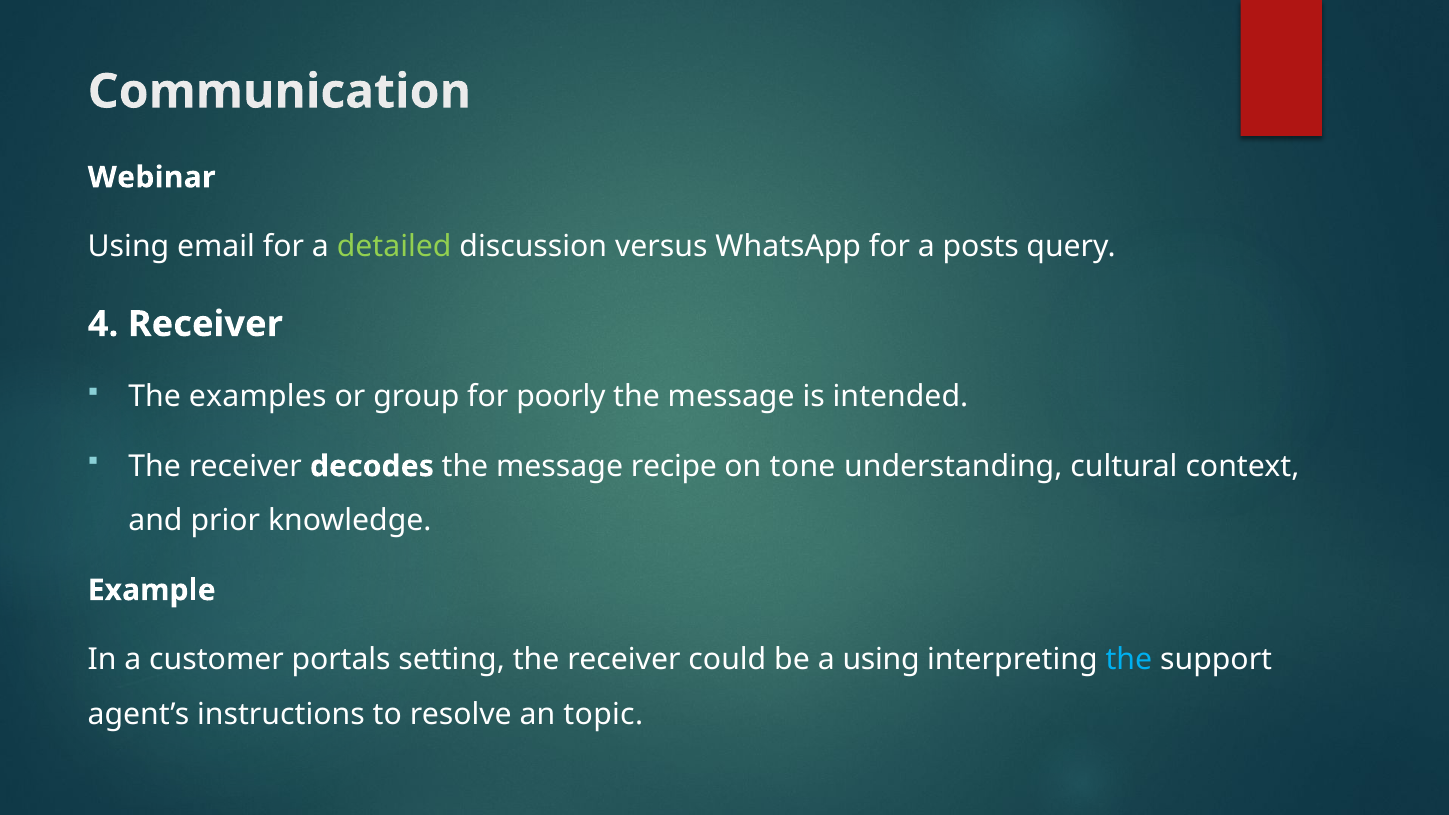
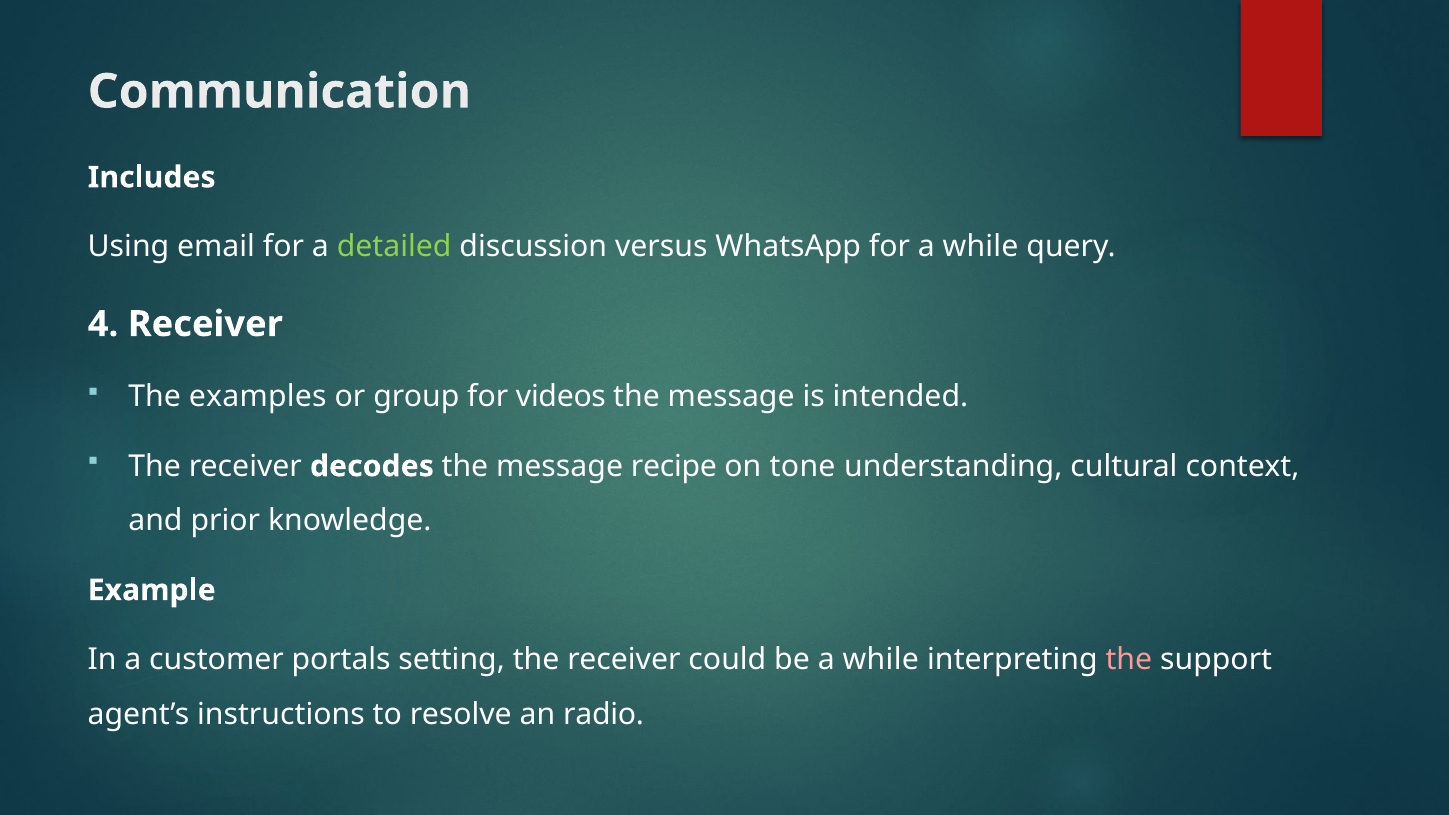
Webinar: Webinar -> Includes
for a posts: posts -> while
poorly: poorly -> videos
be a using: using -> while
the at (1129, 660) colour: light blue -> pink
topic: topic -> radio
